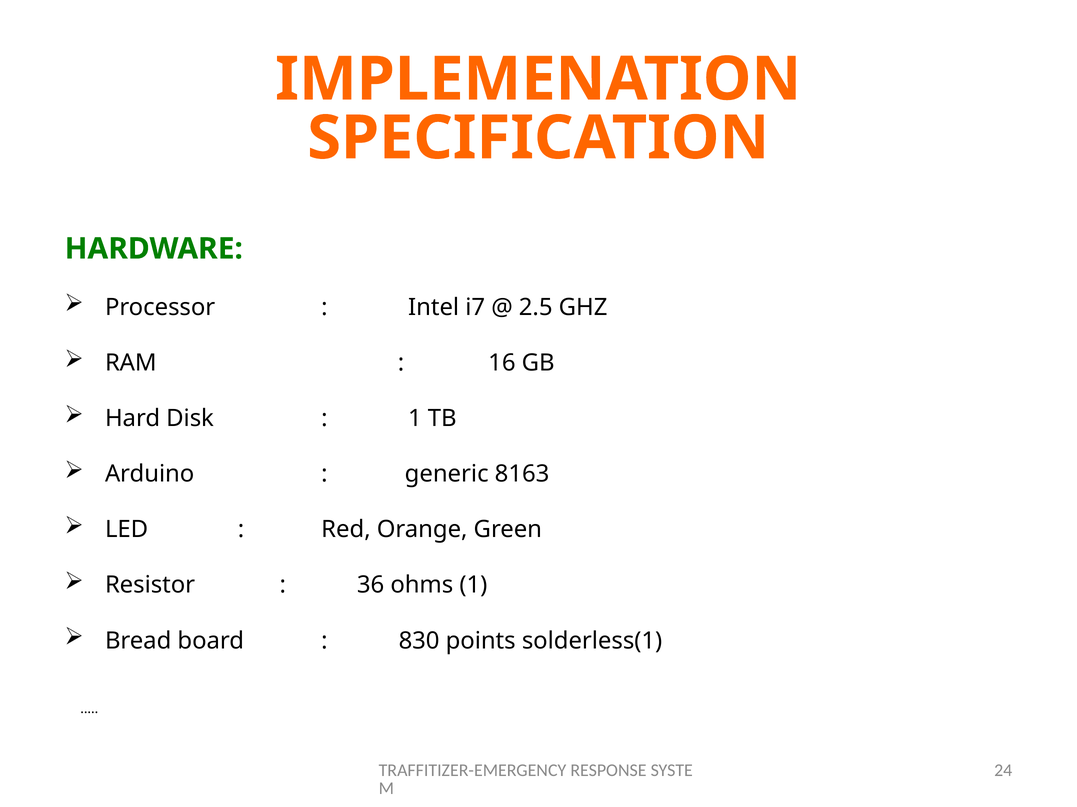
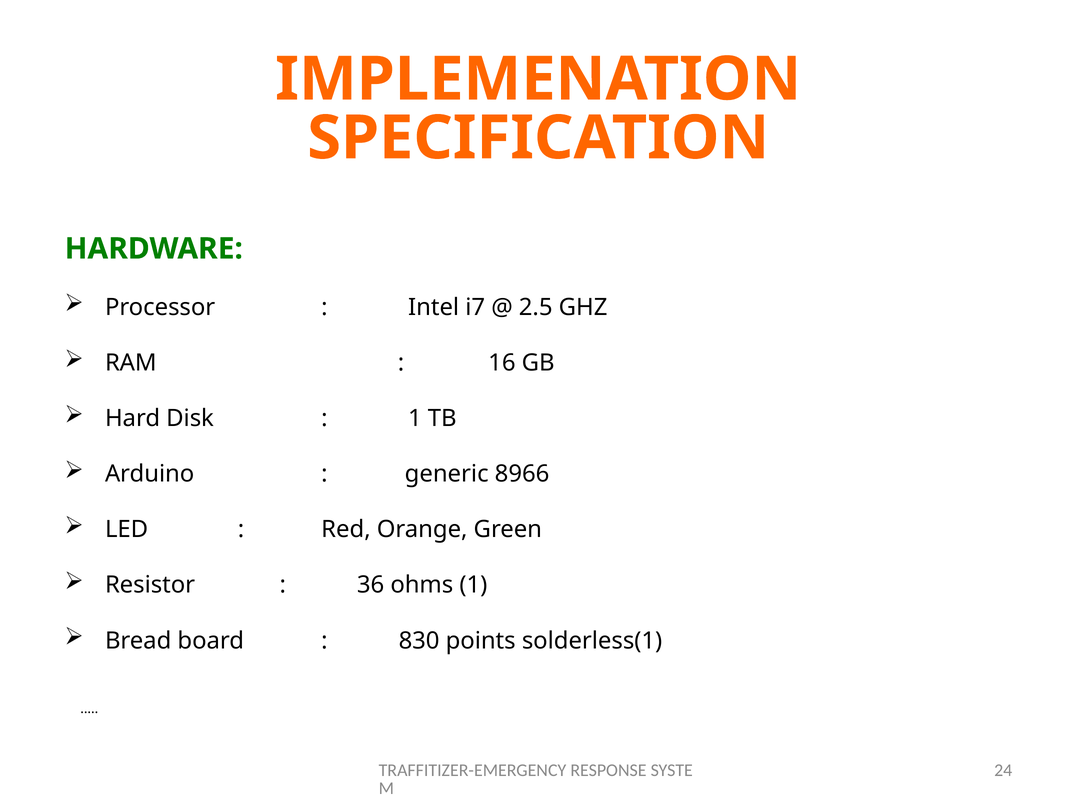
8163: 8163 -> 8966
